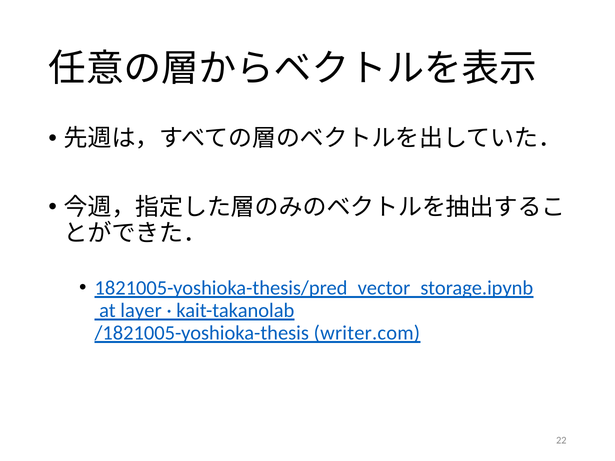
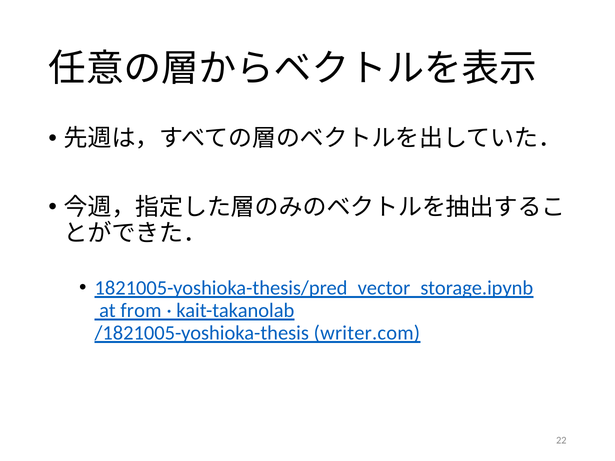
layer: layer -> from
